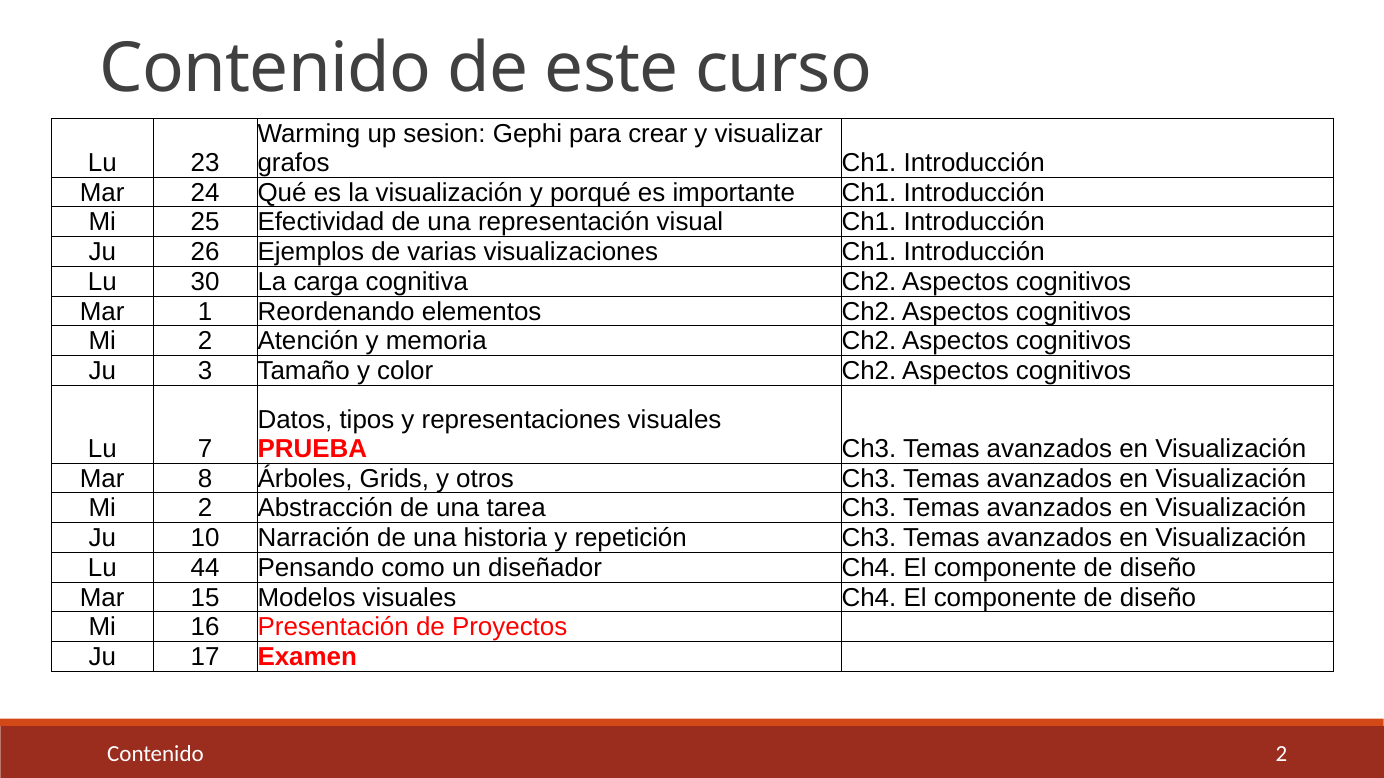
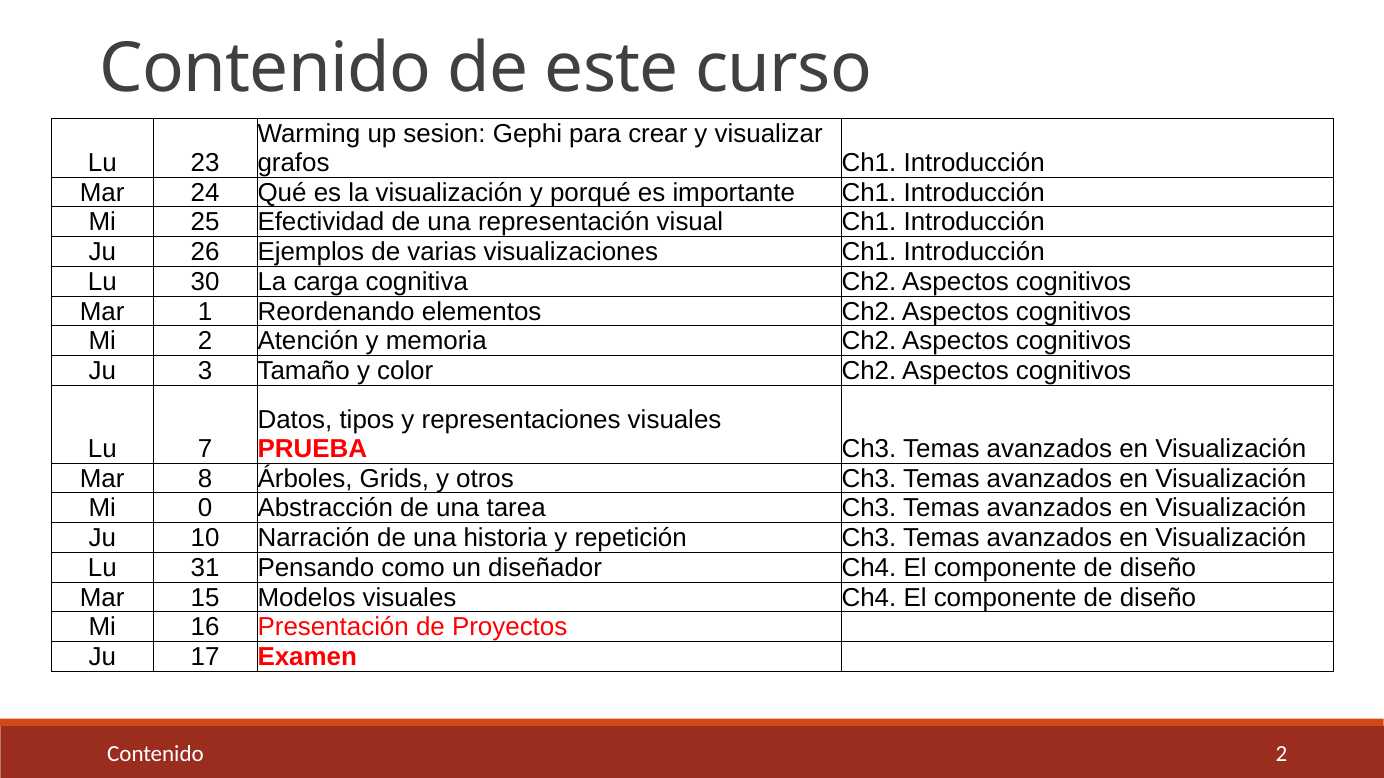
2 at (205, 509): 2 -> 0
44: 44 -> 31
